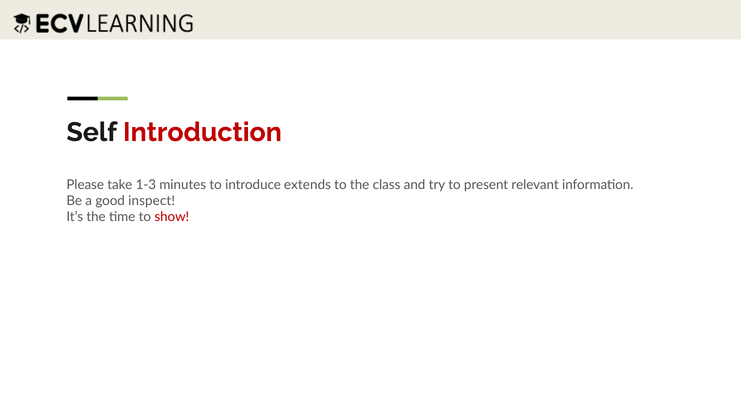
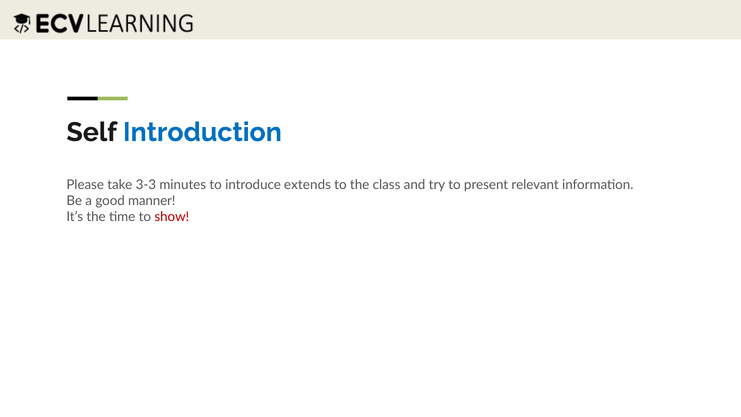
Introduction colour: red -> blue
1-3: 1-3 -> 3-3
inspect: inspect -> manner
